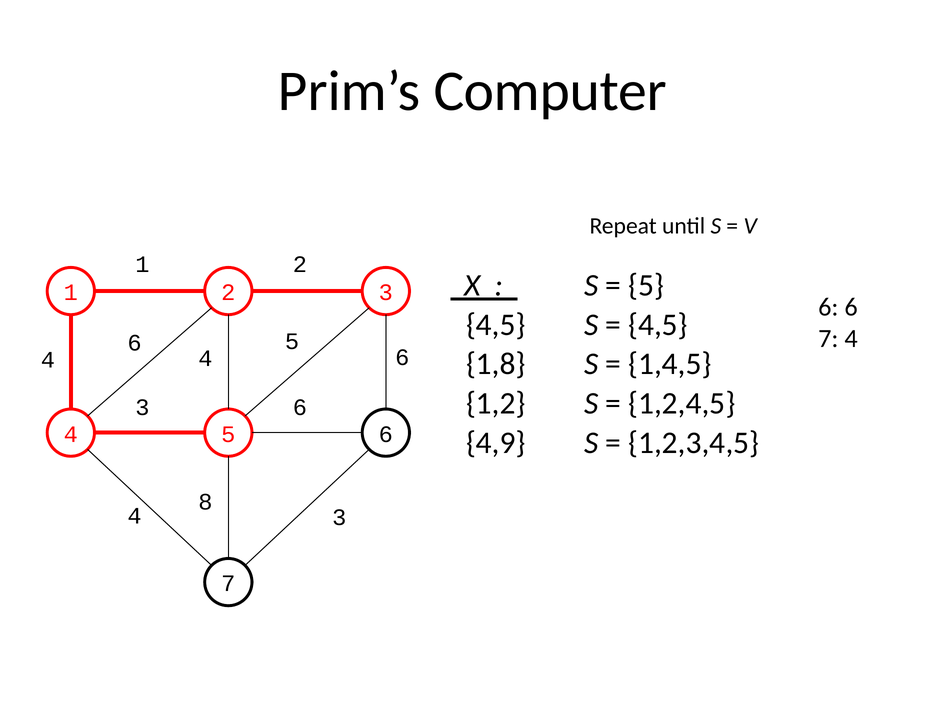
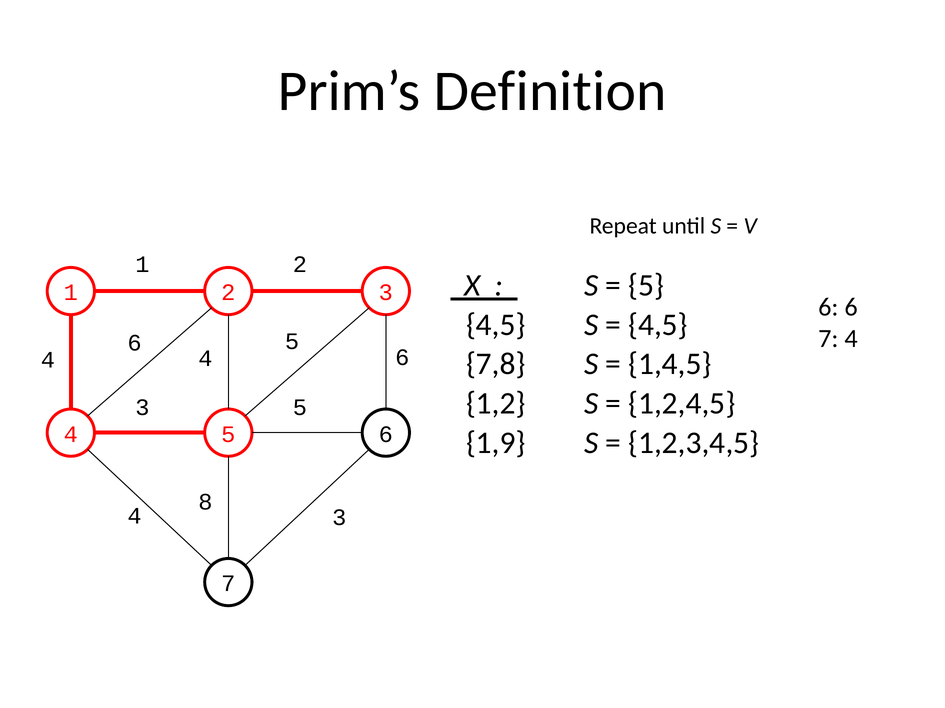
Computer: Computer -> Definition
1,8: 1,8 -> 7,8
3 6: 6 -> 5
4,9: 4,9 -> 1,9
